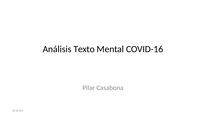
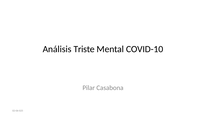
Texto: Texto -> Triste
COVID-16: COVID-16 -> COVID-10
